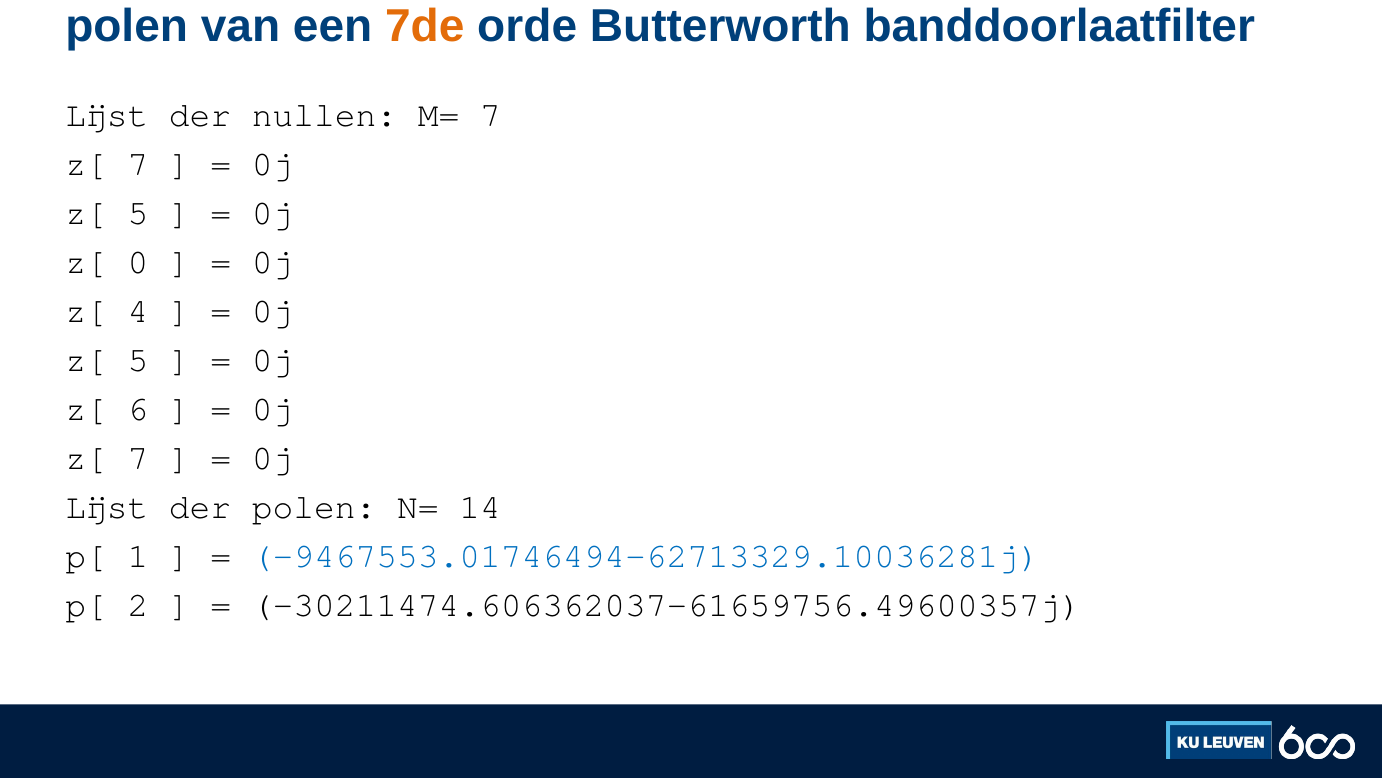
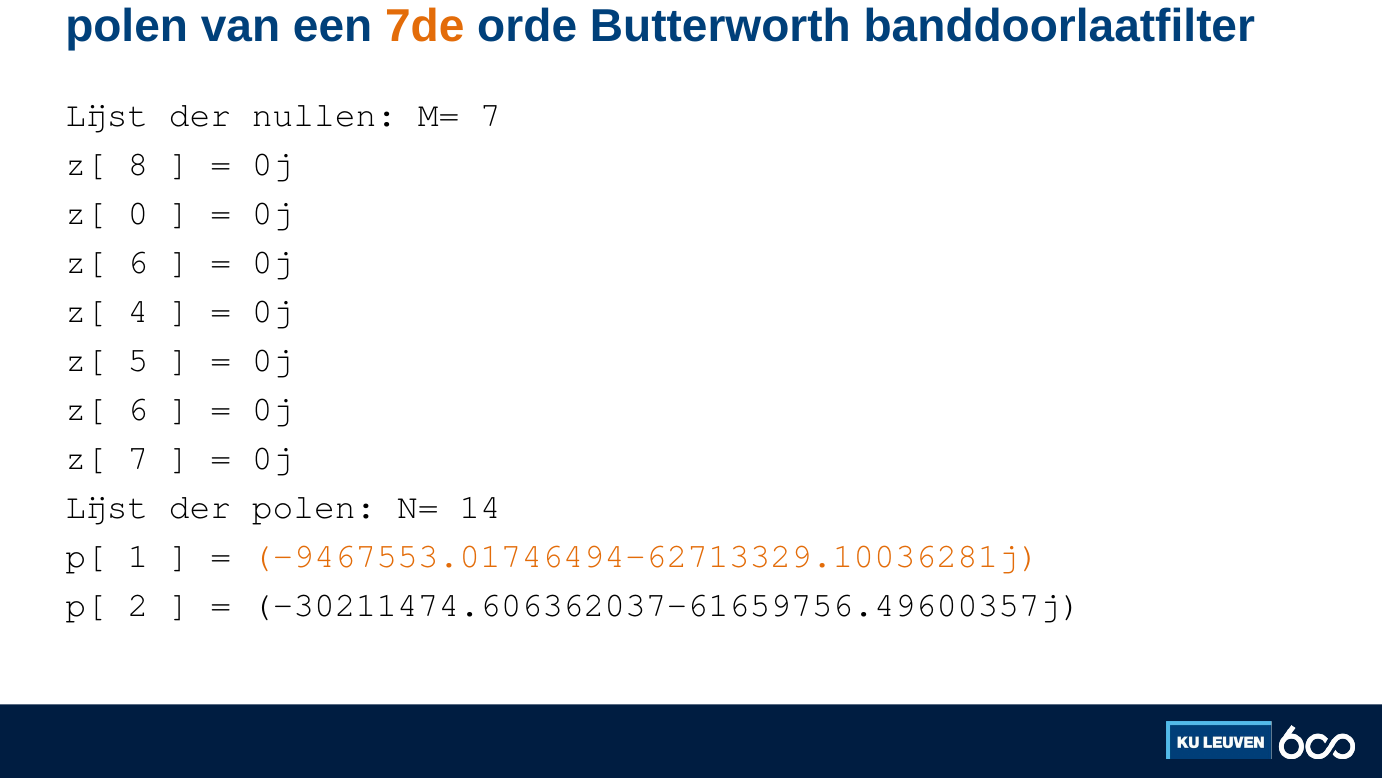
7 at (138, 164): 7 -> 8
5 at (138, 213): 5 -> 0
0 at (138, 262): 0 -> 6
-9467553.01746494-62713329.10036281j colour: blue -> orange
